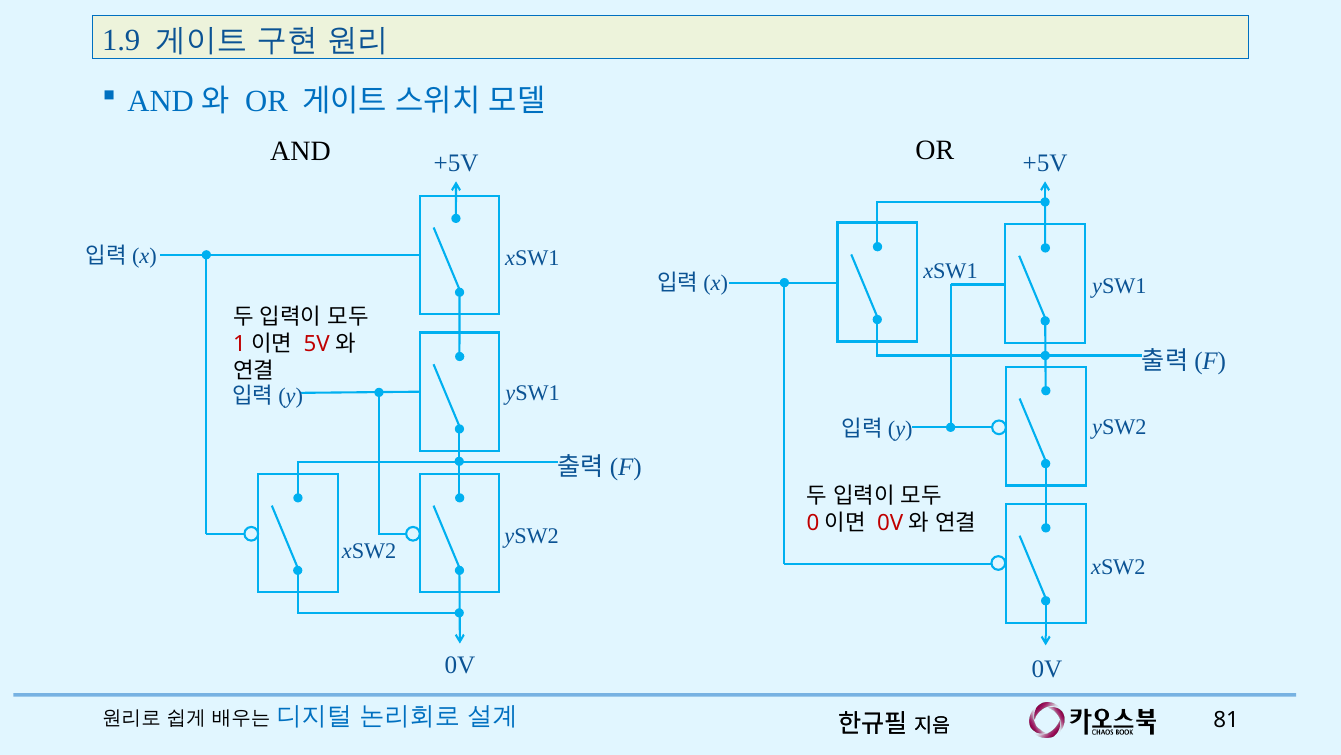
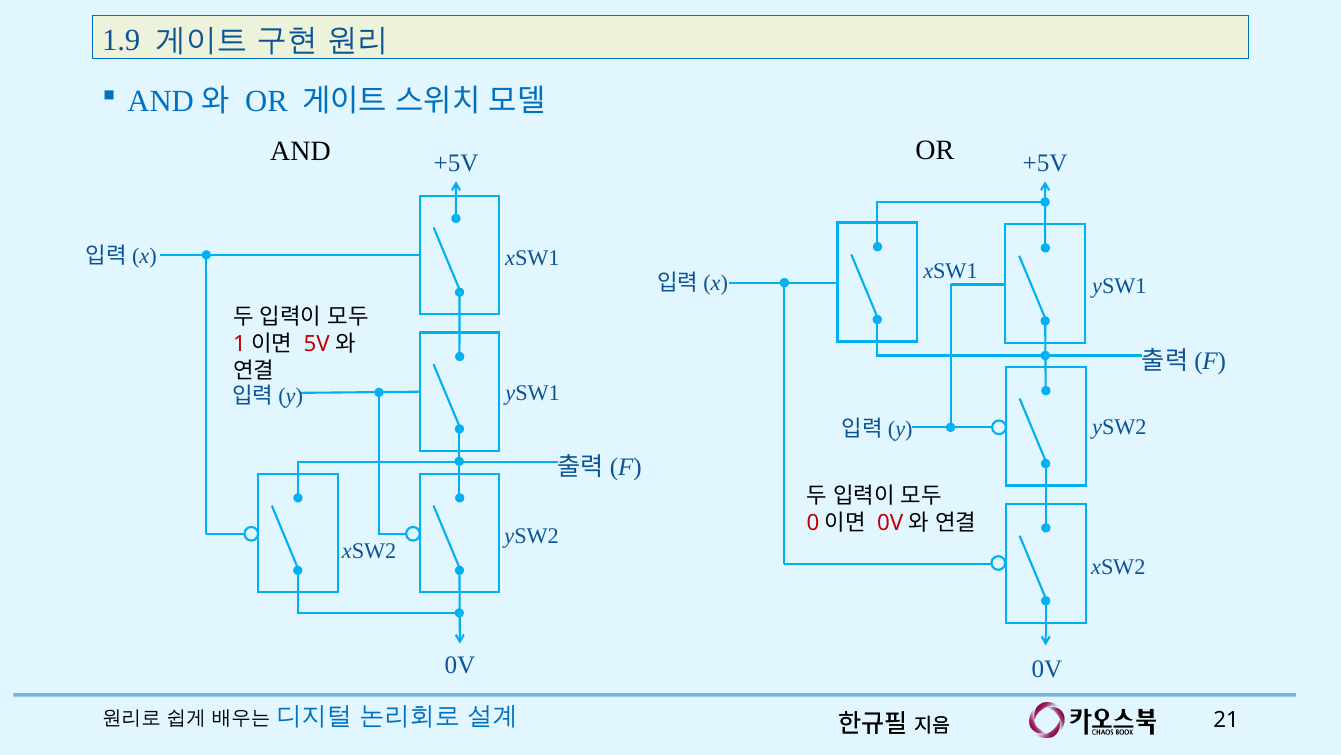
81: 81 -> 21
